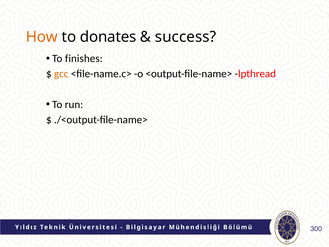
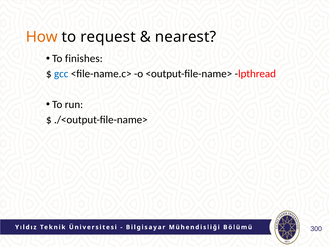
donates: donates -> request
success: success -> nearest
gcc colour: orange -> blue
